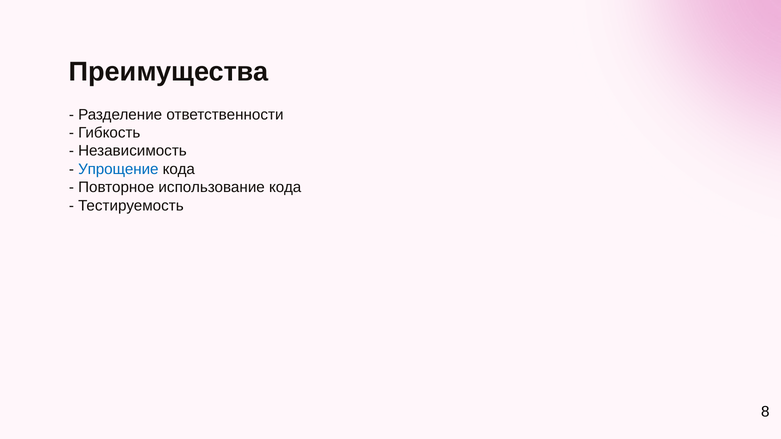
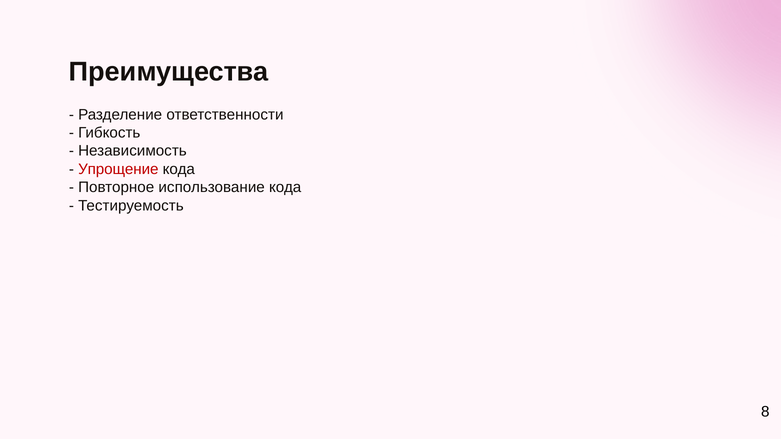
Упрощение colour: blue -> red
